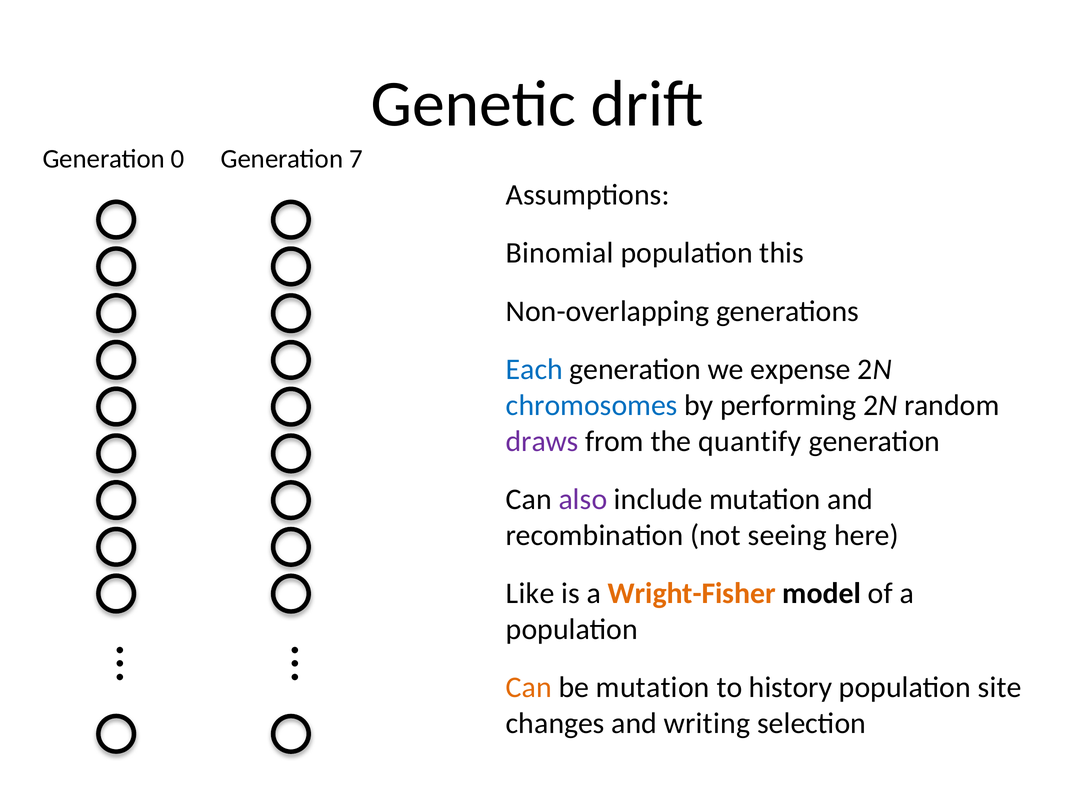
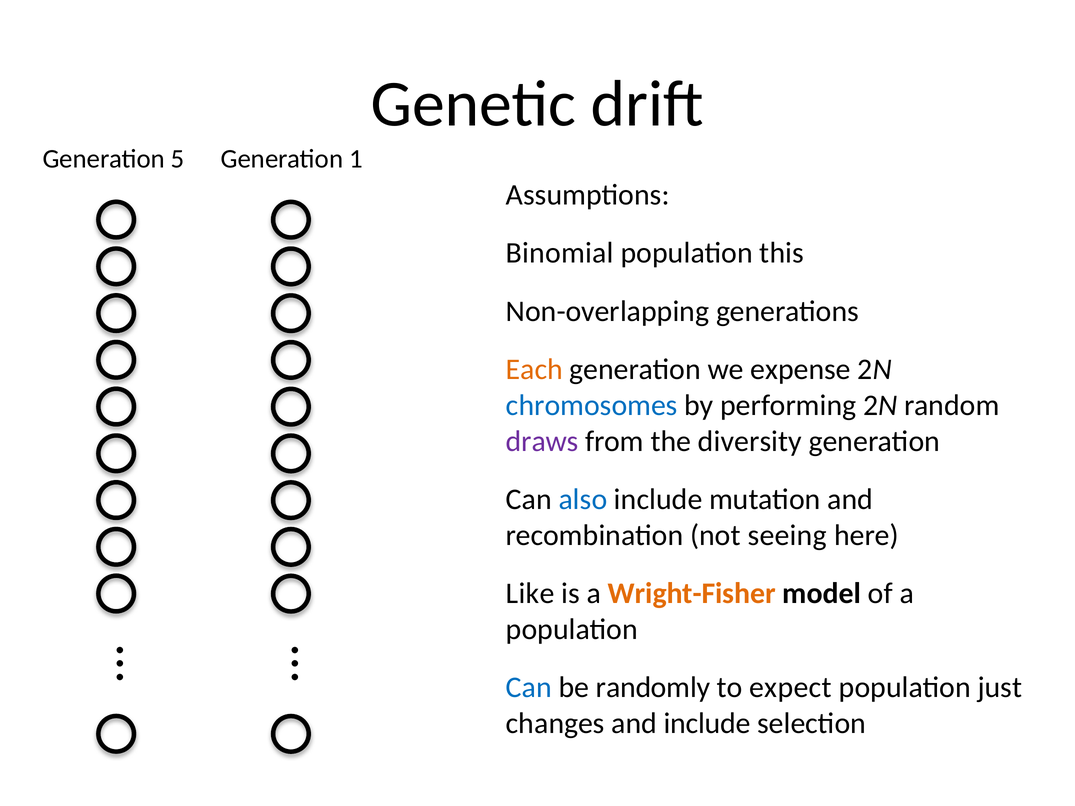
0: 0 -> 5
7: 7 -> 1
Each colour: blue -> orange
quantify: quantify -> diversity
also colour: purple -> blue
Can at (529, 688) colour: orange -> blue
be mutation: mutation -> randomly
history: history -> expect
site: site -> just
and writing: writing -> include
